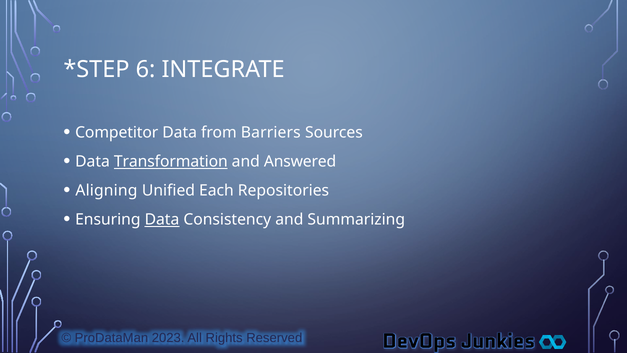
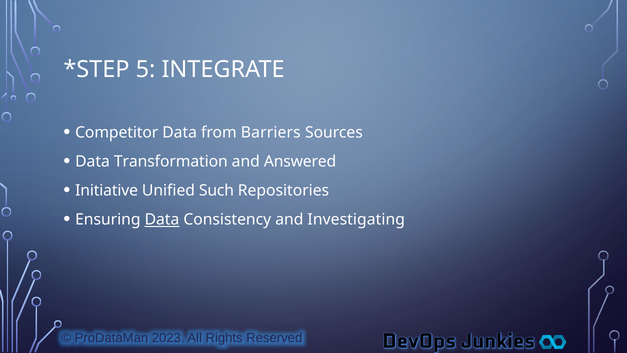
6: 6 -> 5
Transformation underline: present -> none
Aligning: Aligning -> Initiative
Each: Each -> Such
Summarizing: Summarizing -> Investigating
